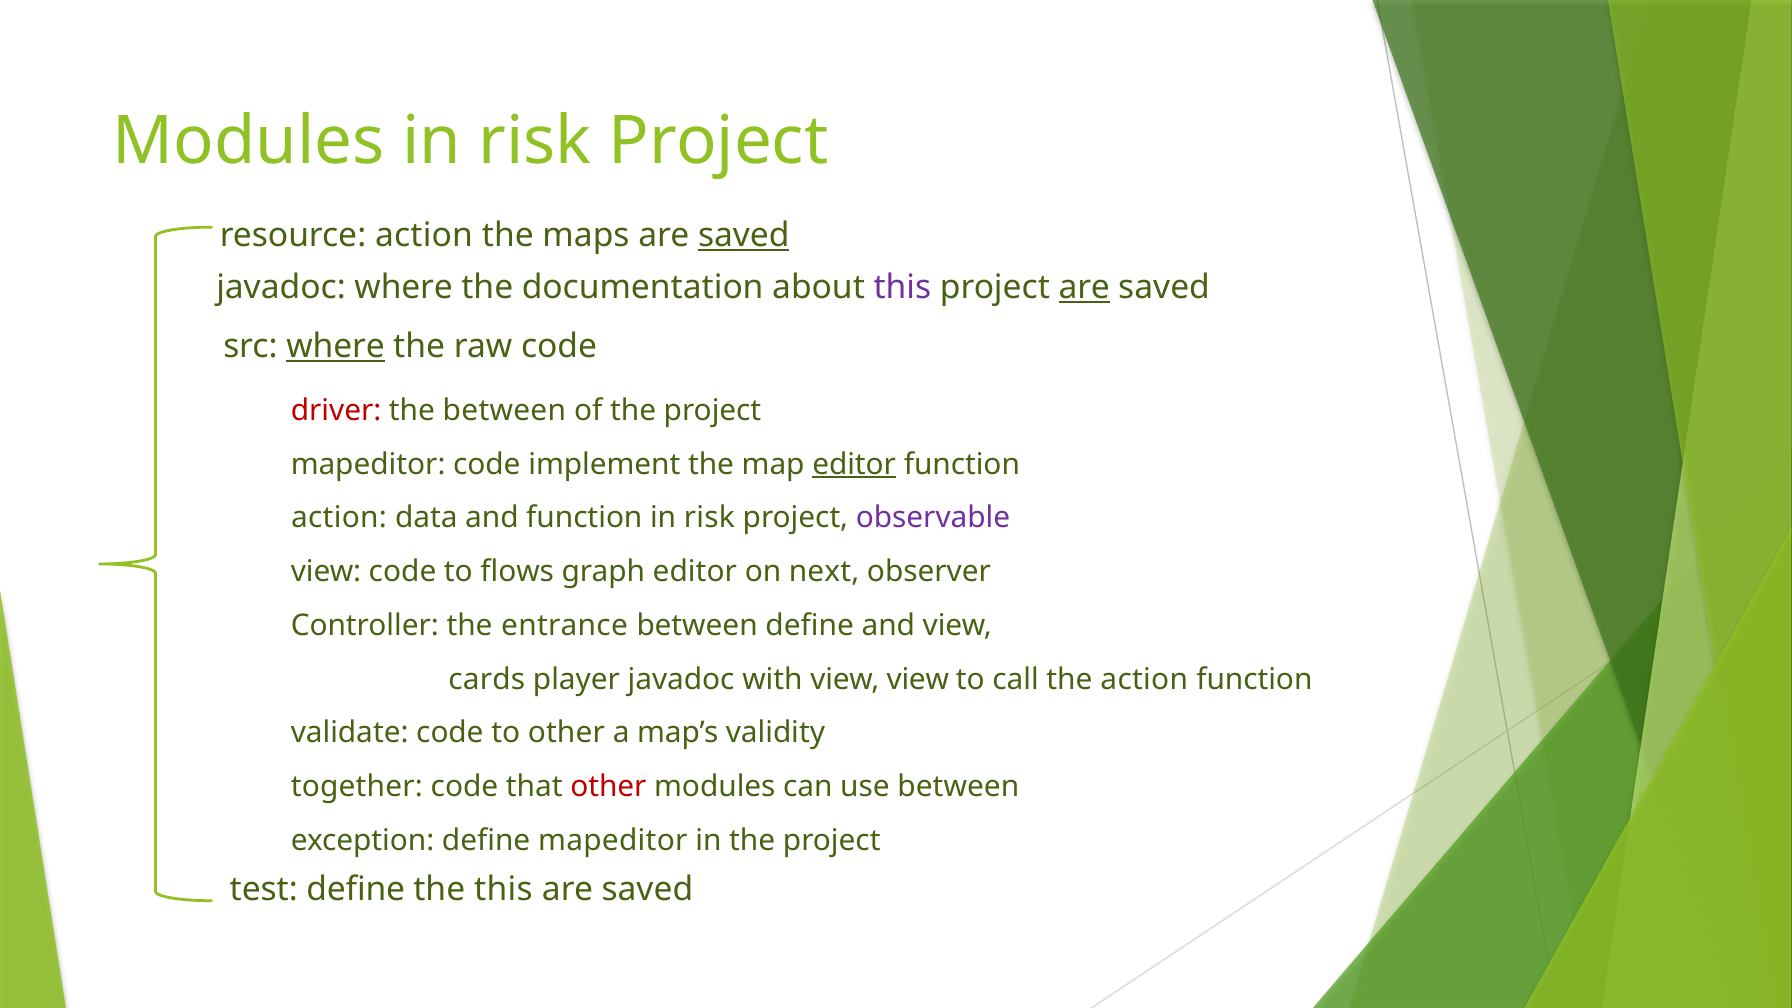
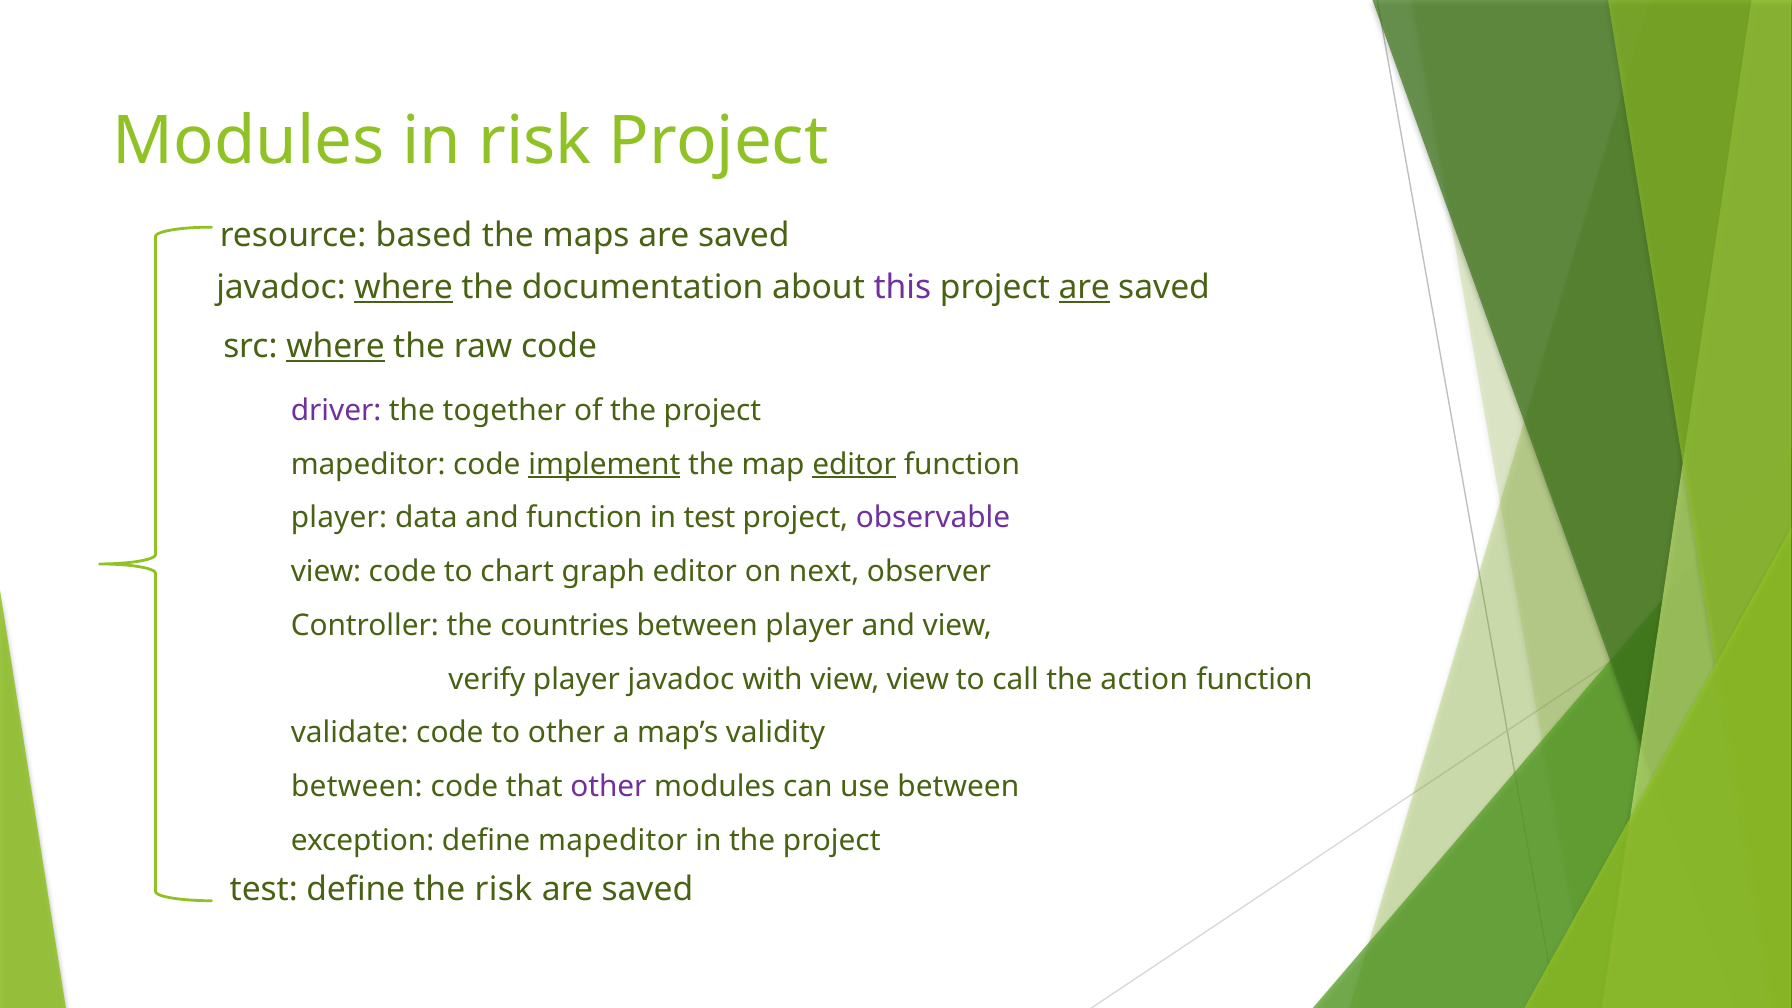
resource action: action -> based
saved at (744, 235) underline: present -> none
where at (404, 287) underline: none -> present
driver colour: red -> purple
the between: between -> together
implement underline: none -> present
action at (339, 518): action -> player
function in risk: risk -> test
flows: flows -> chart
entrance: entrance -> countries
between define: define -> player
cards: cards -> verify
together at (357, 787): together -> between
other at (608, 787) colour: red -> purple
the this: this -> risk
